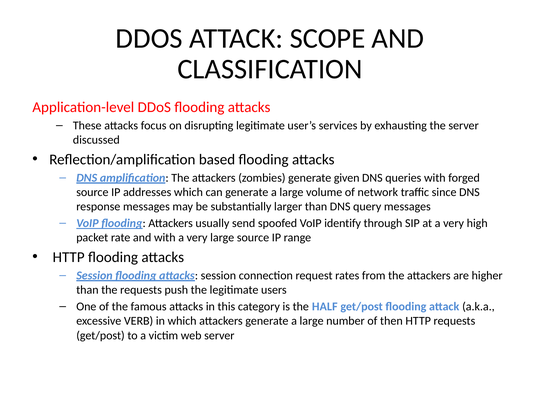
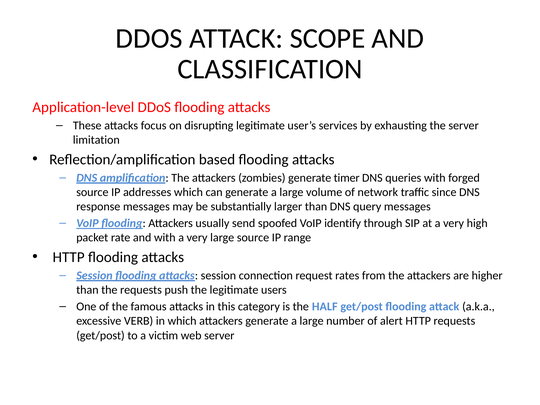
discussed: discussed -> limitation
given: given -> timer
then: then -> alert
